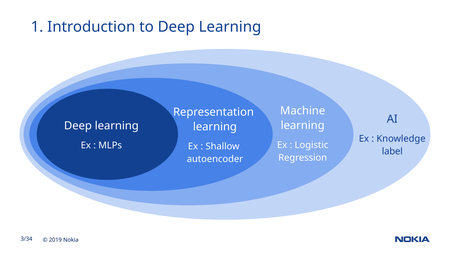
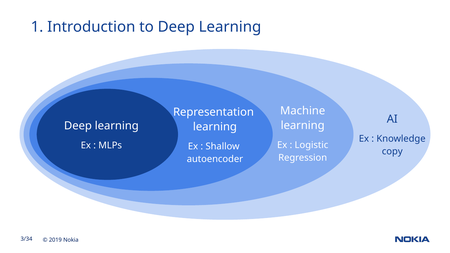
label: label -> copy
